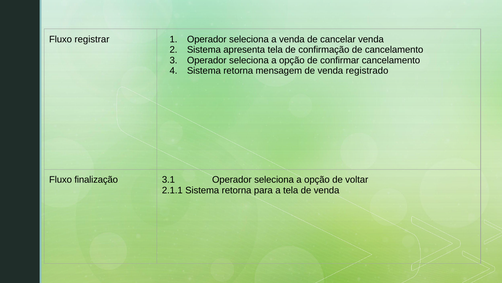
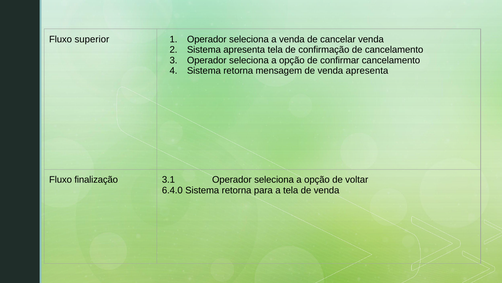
registrar: registrar -> superior
venda registrado: registrado -> apresenta
2.1.1: 2.1.1 -> 6.4.0
